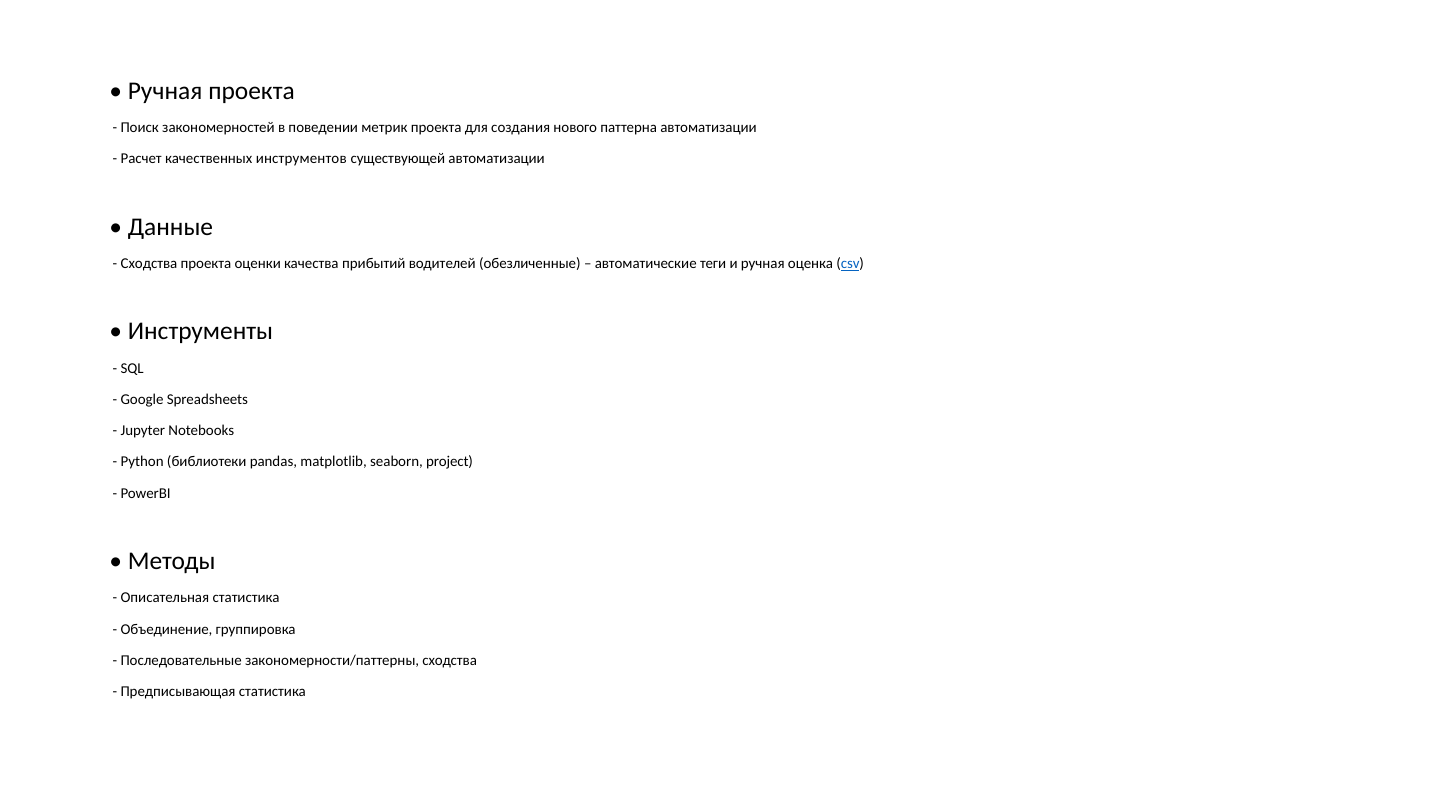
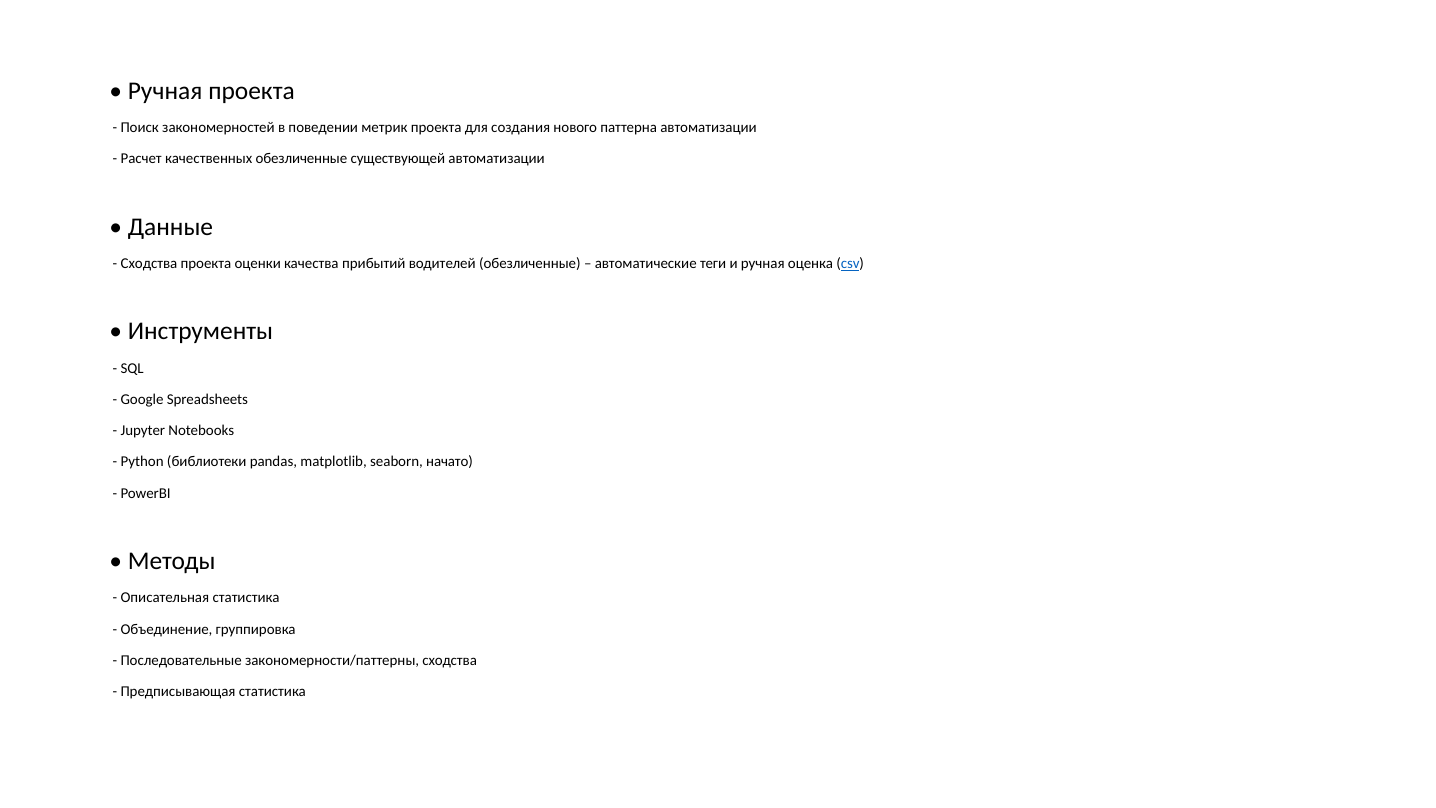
качественных инструментов: инструментов -> обезличенные
project: project -> начато
